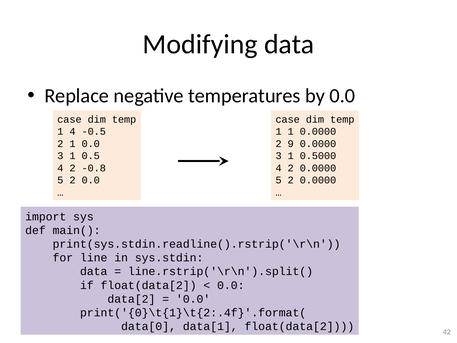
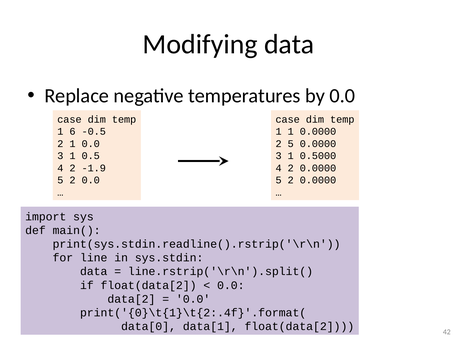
1 4: 4 -> 6
2 9: 9 -> 5
-0.8: -0.8 -> -1.9
